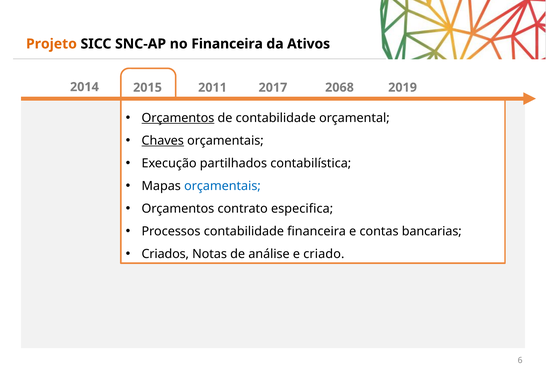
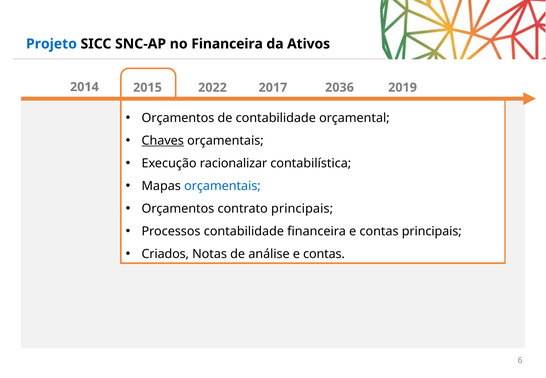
Projeto colour: orange -> blue
2068: 2068 -> 2036
2011: 2011 -> 2022
Orçamentos at (178, 118) underline: present -> none
partilhados: partilhados -> racionalizar
contrato especifica: especifica -> principais
contas bancarias: bancarias -> principais
criado at (324, 254): criado -> contas
